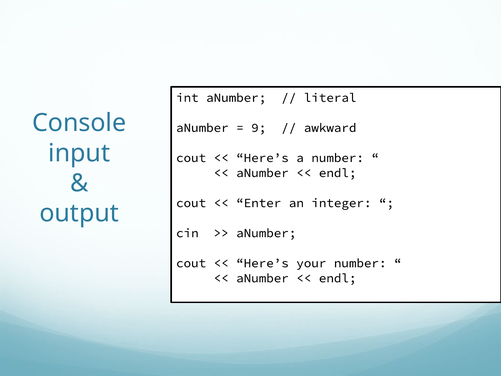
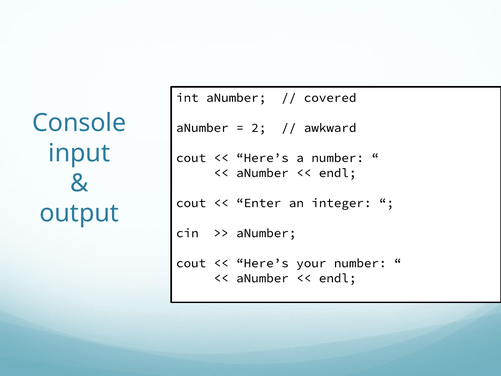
literal: literal -> covered
9: 9 -> 2
